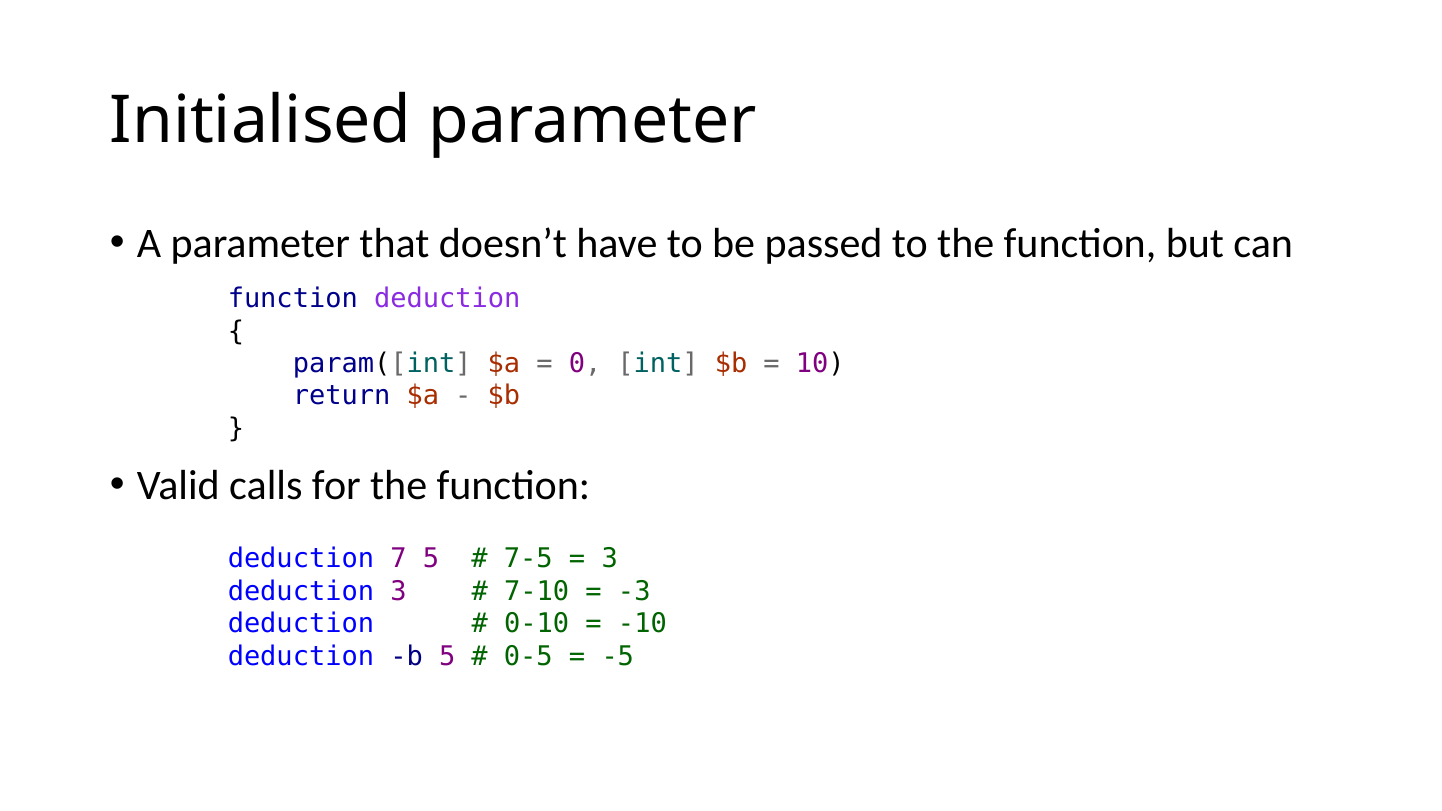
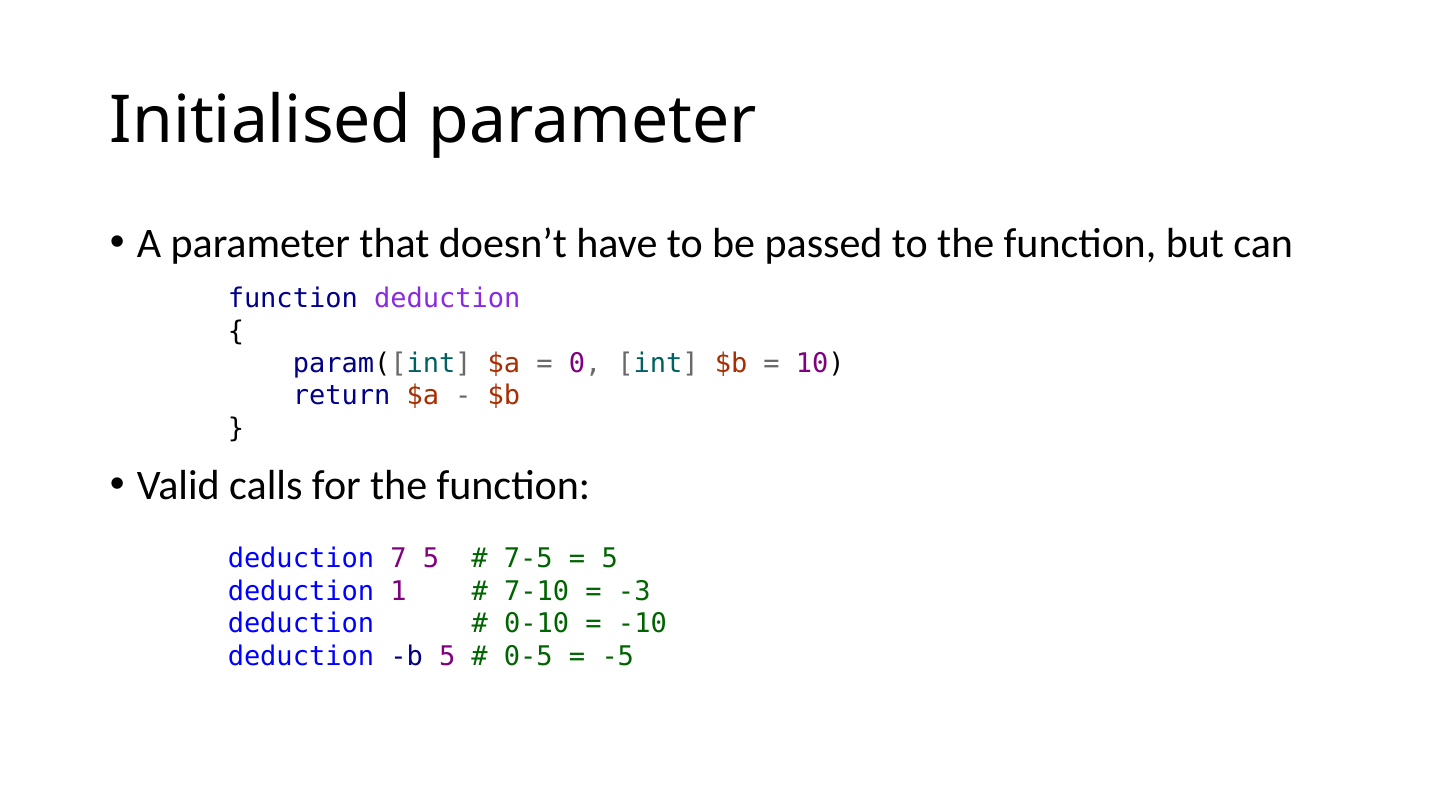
3 at (610, 559): 3 -> 5
deduction 3: 3 -> 1
